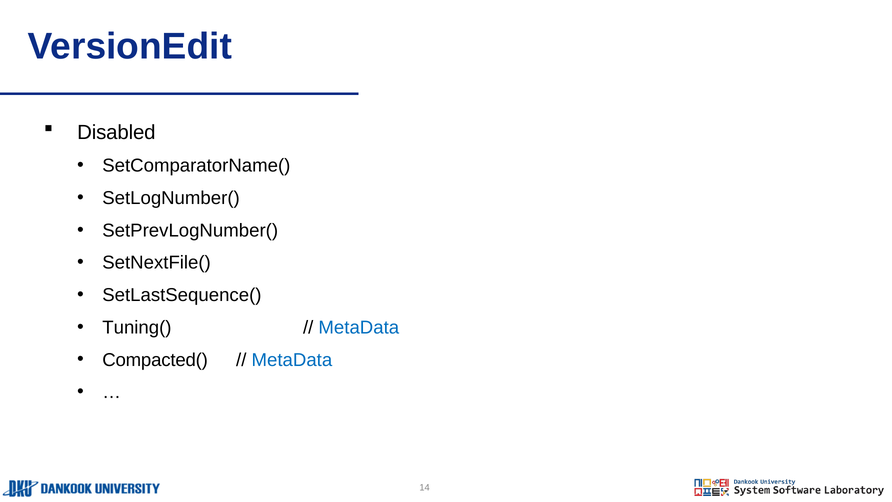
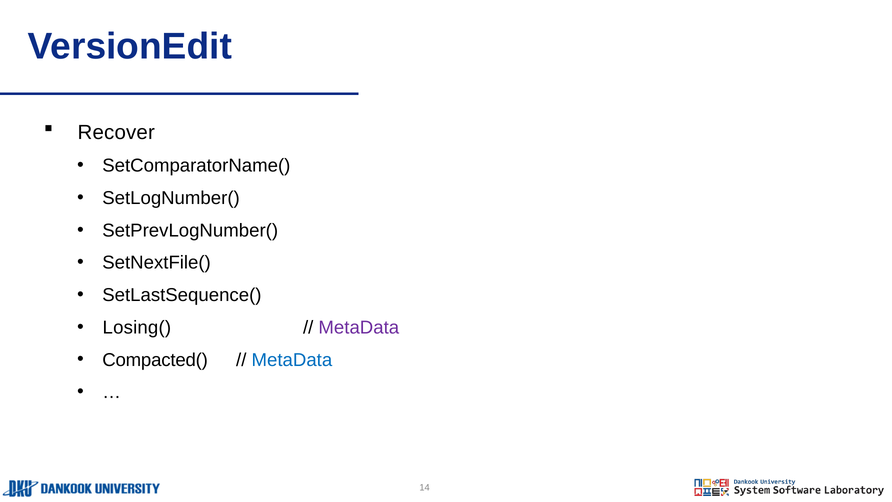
Disabled: Disabled -> Recover
Tuning(: Tuning( -> Losing(
MetaData at (359, 327) colour: blue -> purple
